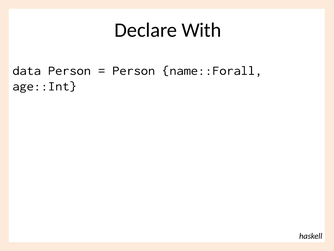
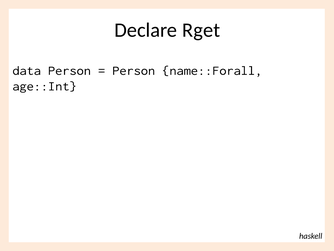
With: With -> Rget
